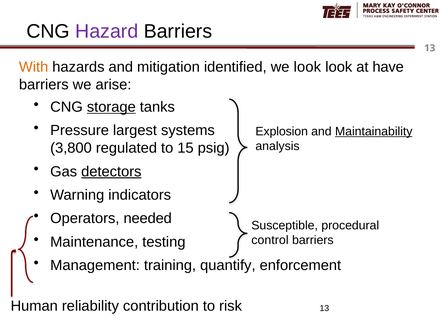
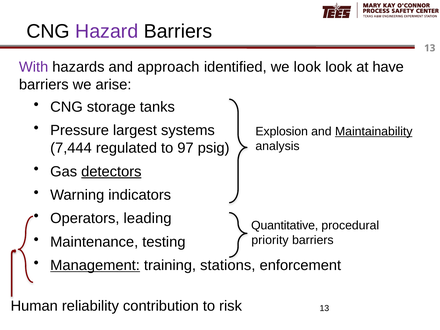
With colour: orange -> purple
mitigation: mitigation -> approach
storage underline: present -> none
3,800: 3,800 -> 7,444
15: 15 -> 97
needed: needed -> leading
Susceptible: Susceptible -> Quantitative
control: control -> priority
Management underline: none -> present
quantify: quantify -> stations
